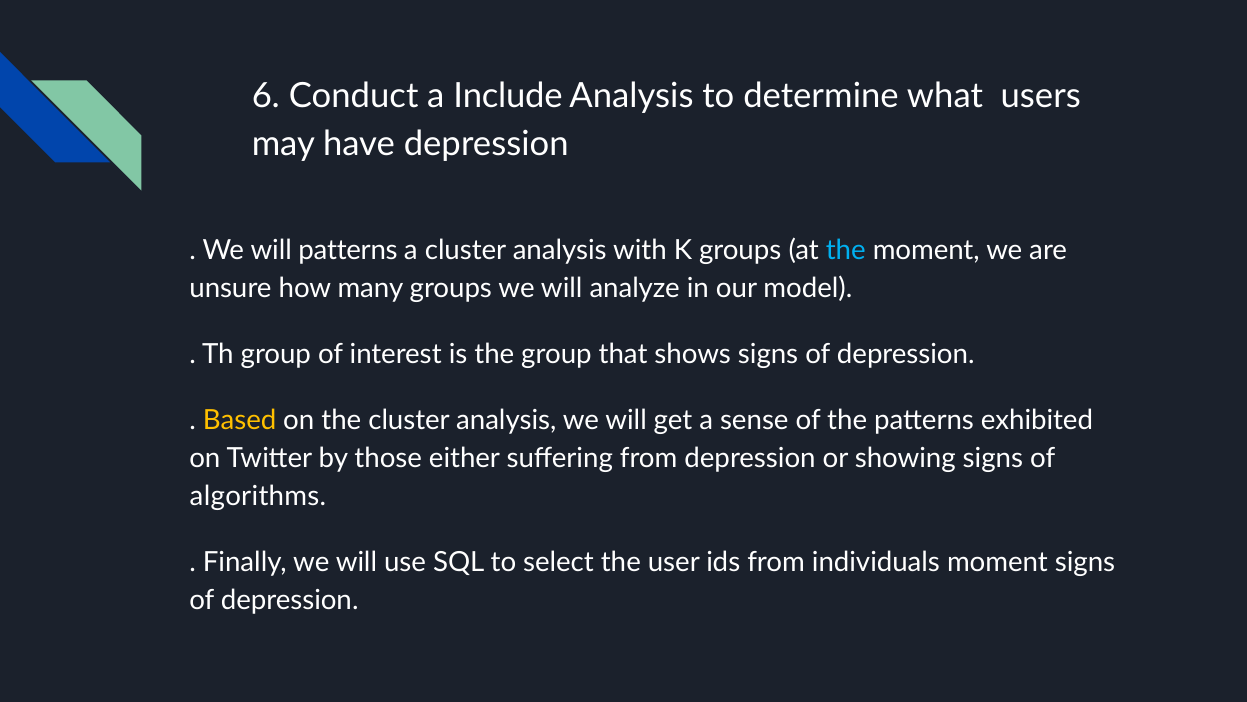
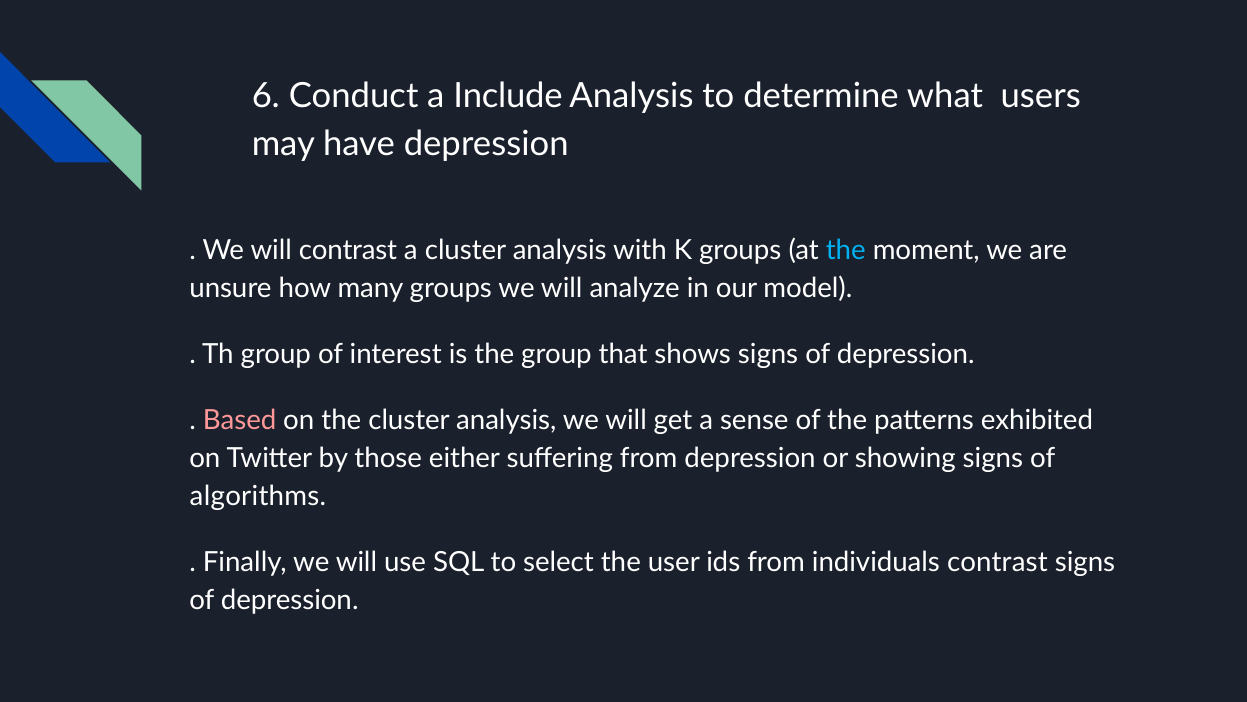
will patterns: patterns -> contrast
Based colour: yellow -> pink
individuals moment: moment -> contrast
